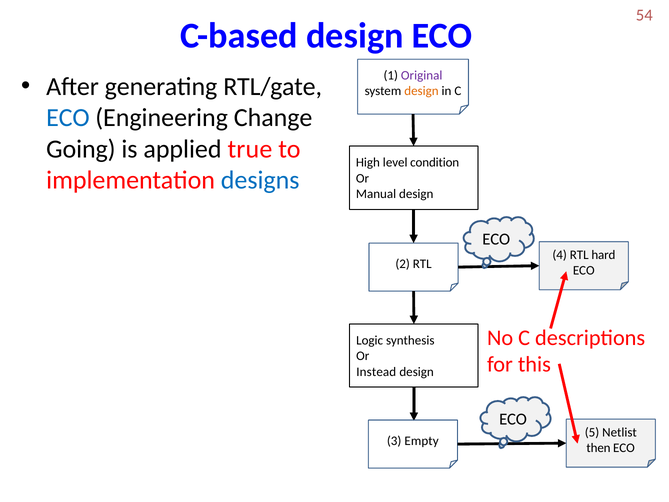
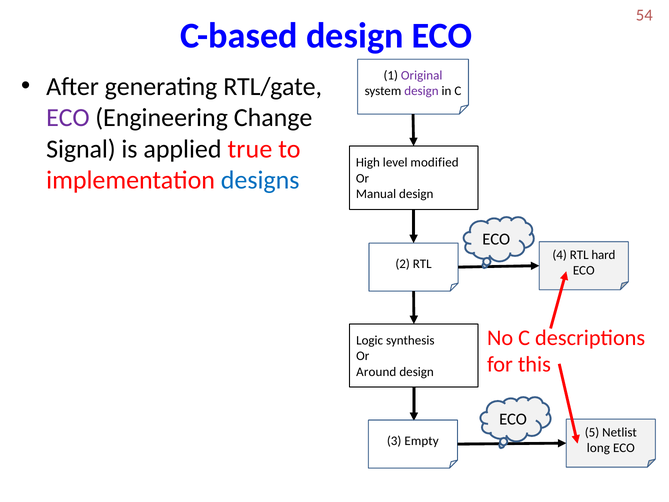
design at (421, 91) colour: orange -> purple
ECO at (68, 118) colour: blue -> purple
Going: Going -> Signal
condition: condition -> modified
Instead: Instead -> Around
then: then -> long
